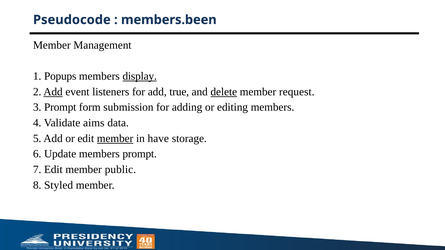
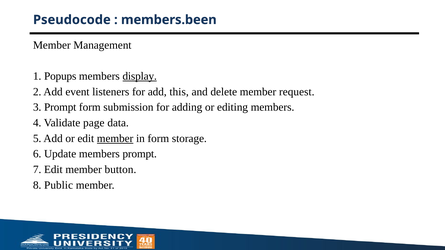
Add at (53, 92) underline: present -> none
true: true -> this
delete underline: present -> none
aims: aims -> page
in have: have -> form
public: public -> button
Styled: Styled -> Public
